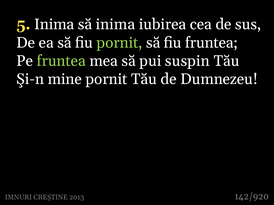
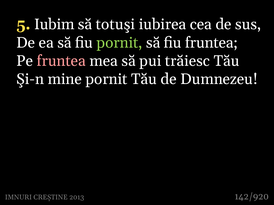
5 Inima: Inima -> Iubim
să inima: inima -> totuşi
fruntea at (61, 61) colour: light green -> pink
suspin: suspin -> trăiesc
